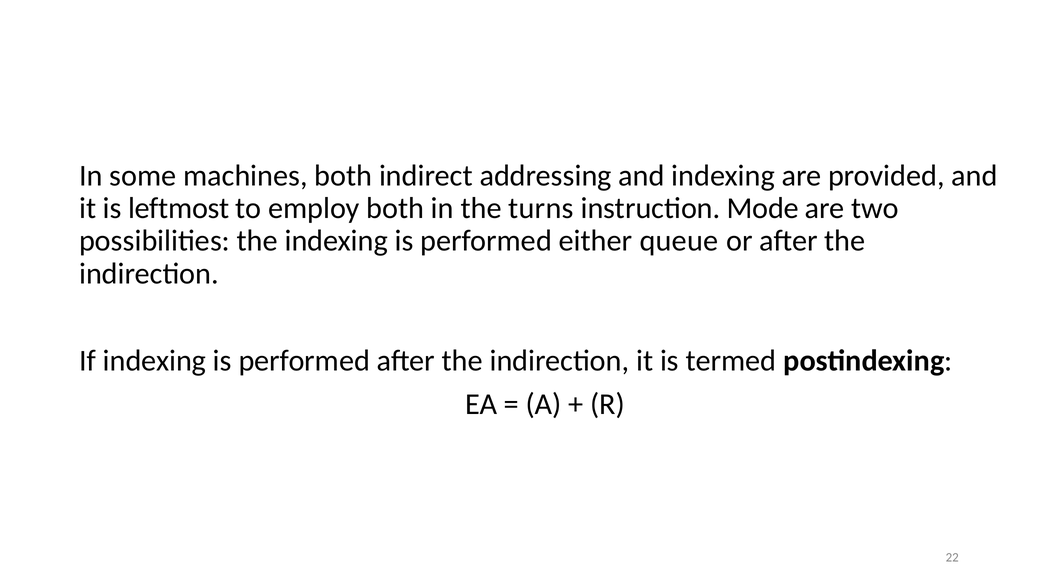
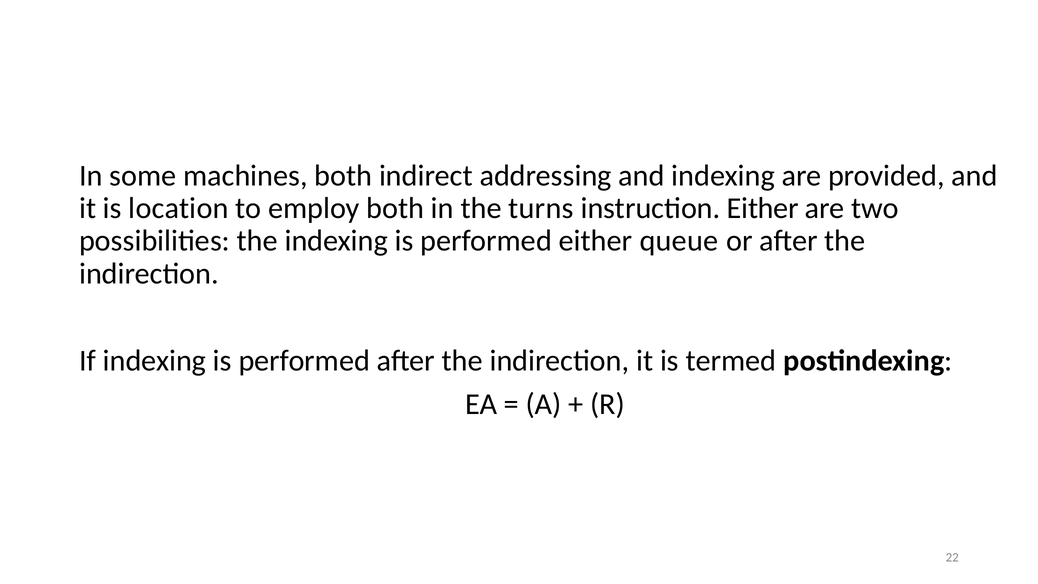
leftmost: leftmost -> location
instruction Mode: Mode -> Either
